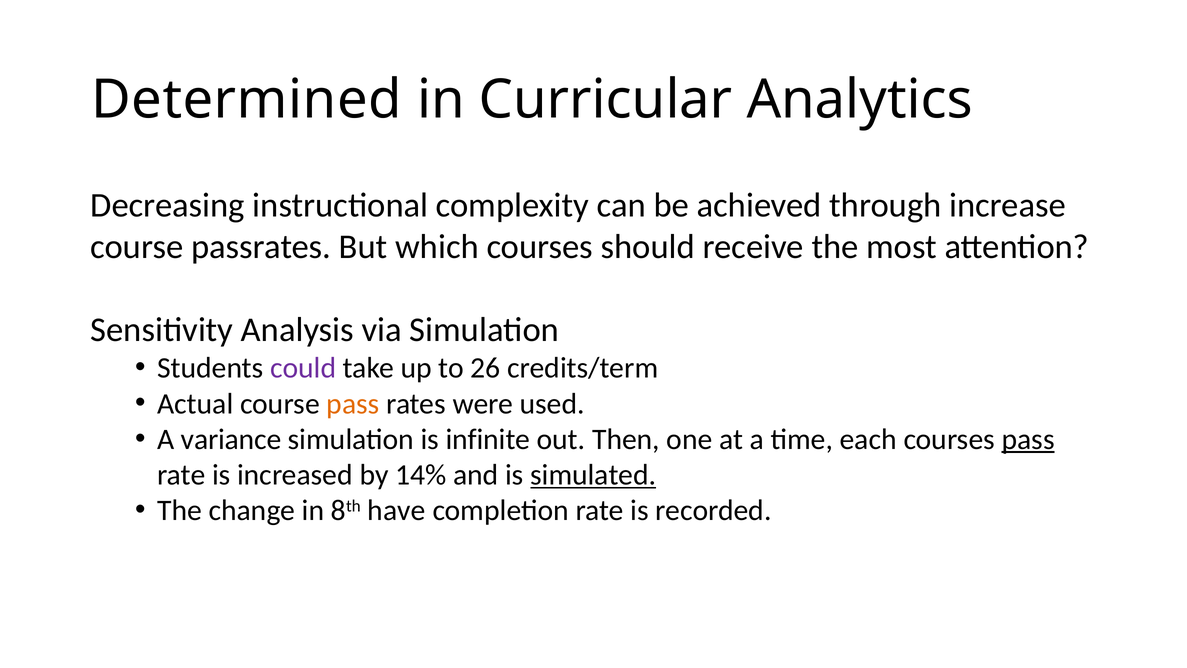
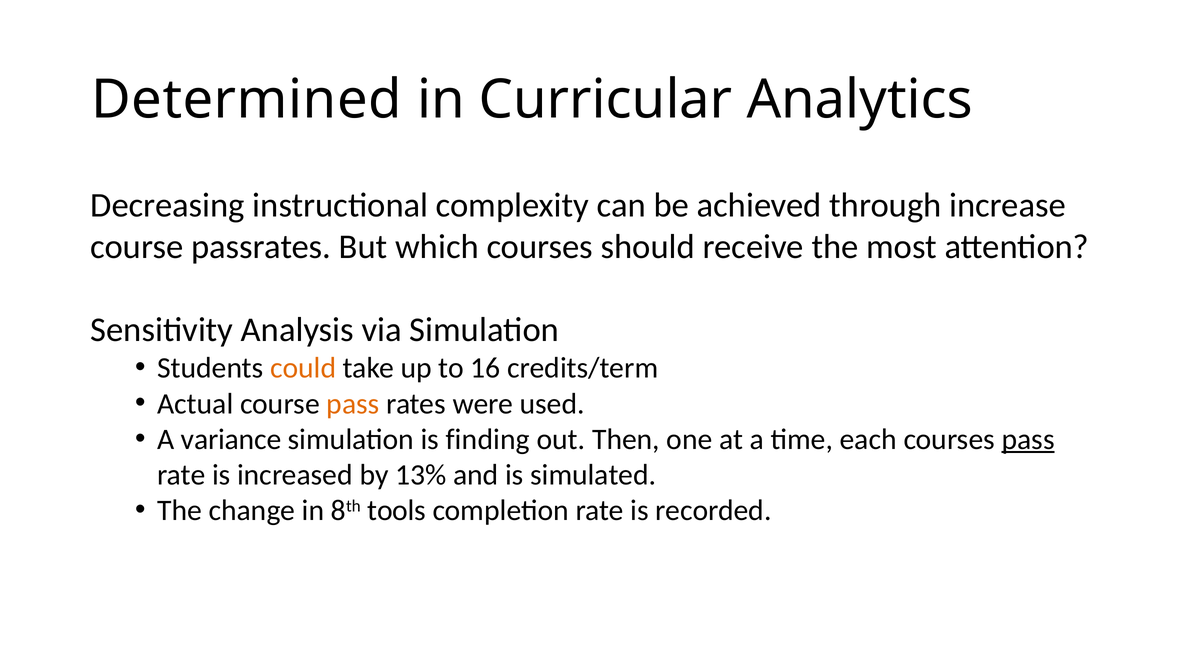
could colour: purple -> orange
26: 26 -> 16
infinite: infinite -> finding
14%: 14% -> 13%
simulated underline: present -> none
have: have -> tools
